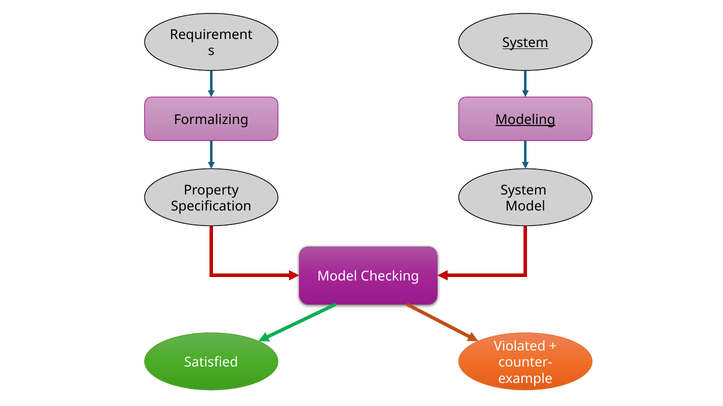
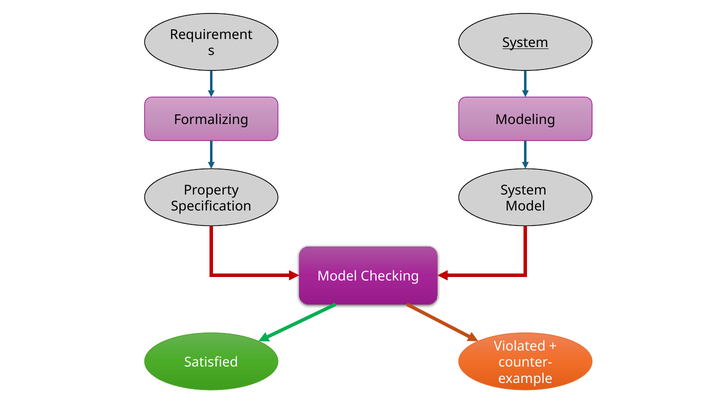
Modeling underline: present -> none
